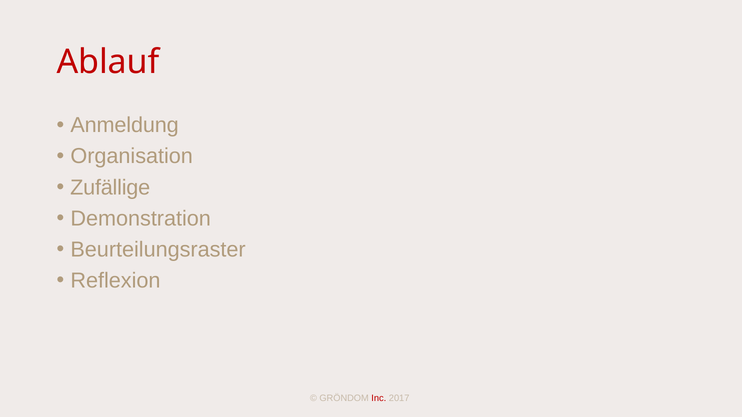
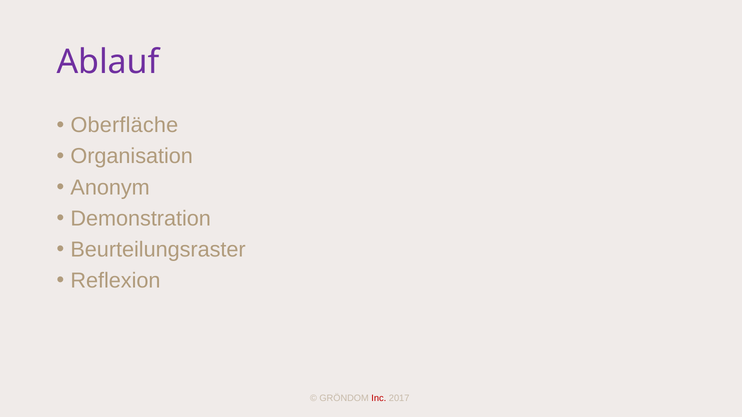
Ablauf colour: red -> purple
Anmeldung: Anmeldung -> Oberfläche
Zufällige: Zufällige -> Anonym
